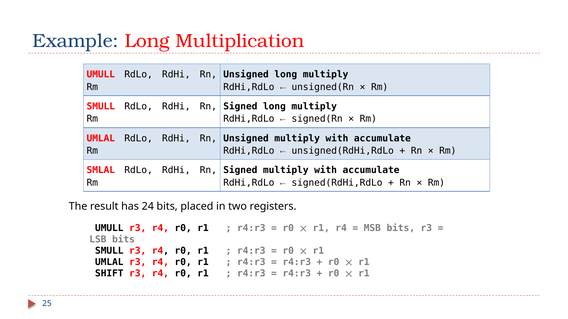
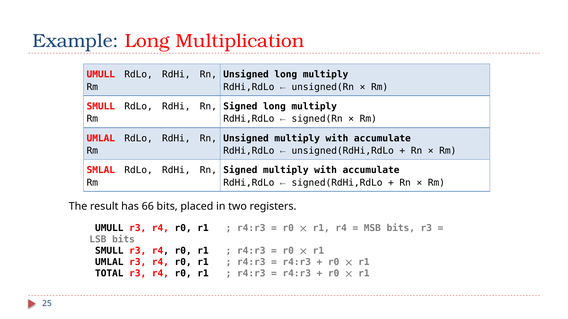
24: 24 -> 66
SHIFT: SHIFT -> TOTAL
